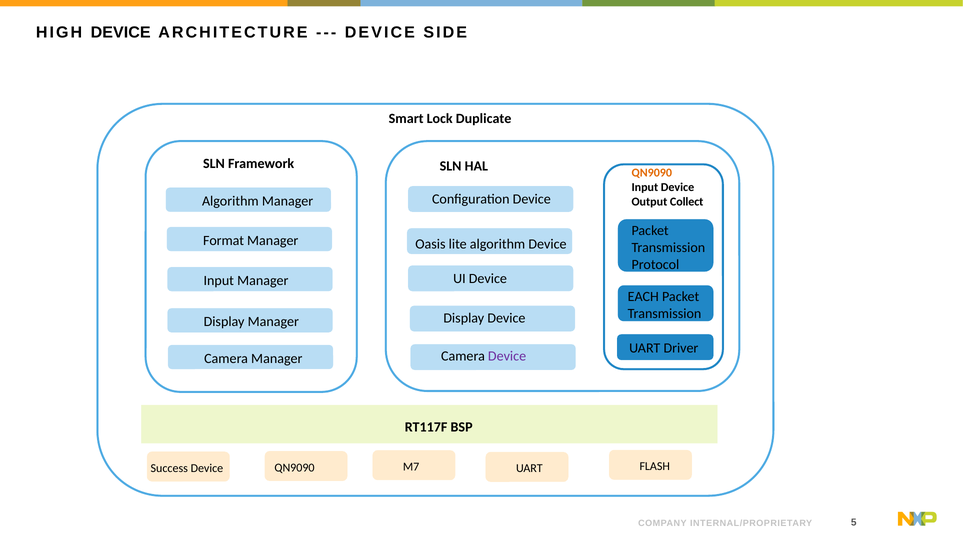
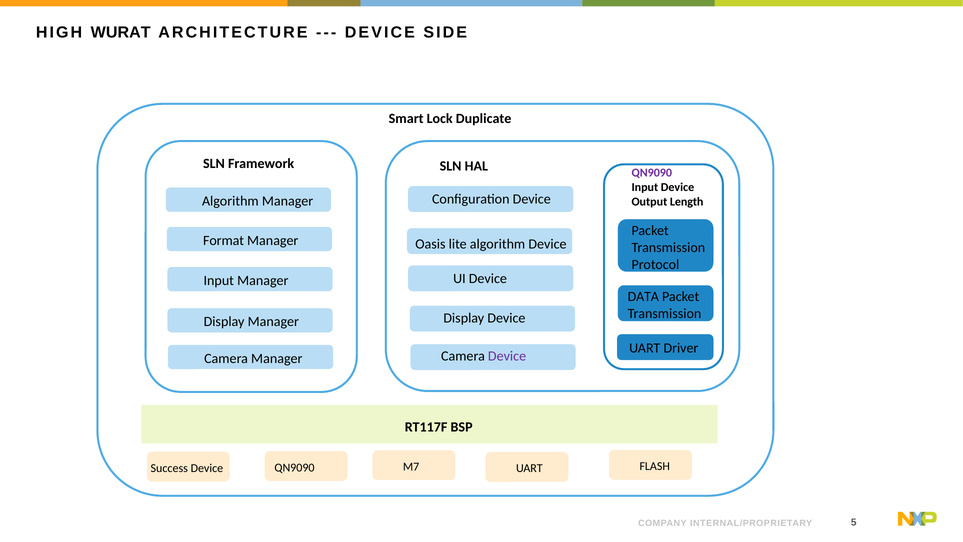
HIGH DEVICE: DEVICE -> WURAT
QN9090 at (652, 173) colour: orange -> purple
Collect: Collect -> Length
EACH: EACH -> DATA
